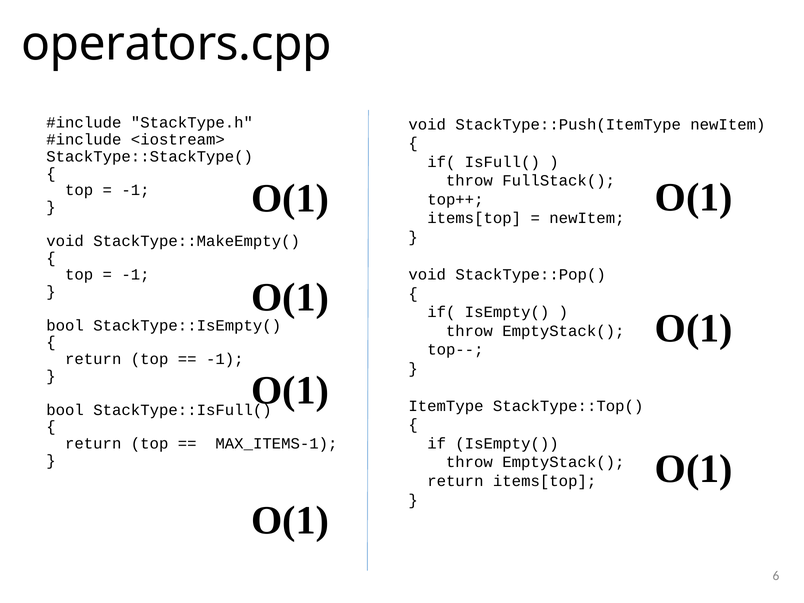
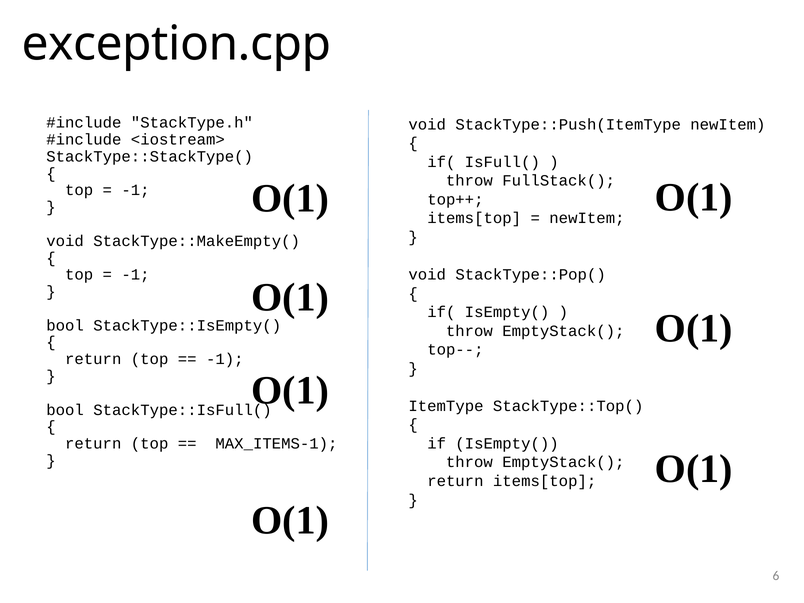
operators.cpp: operators.cpp -> exception.cpp
